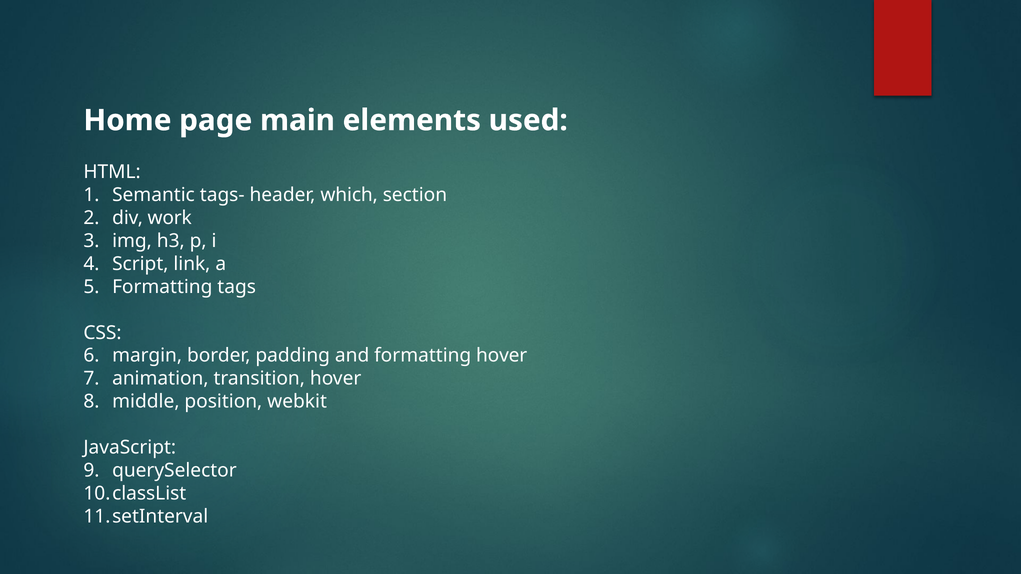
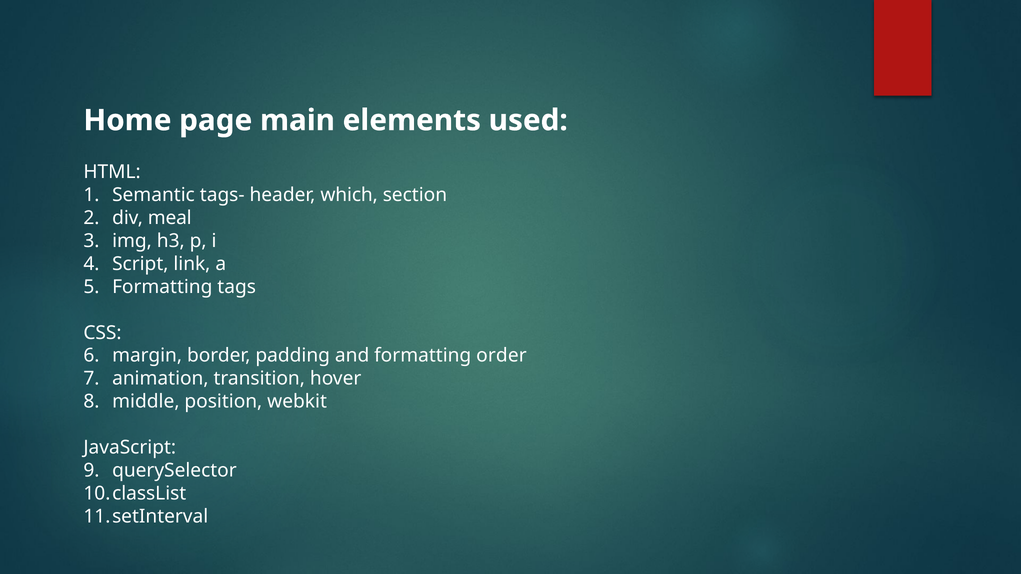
work: work -> meal
formatting hover: hover -> order
